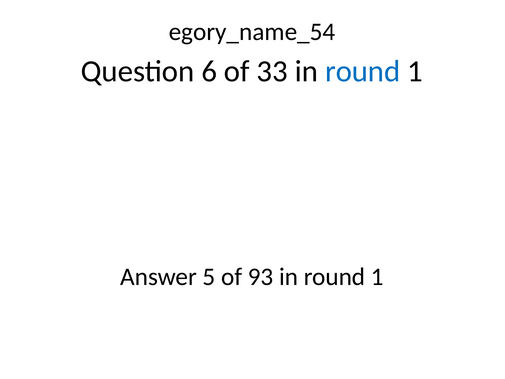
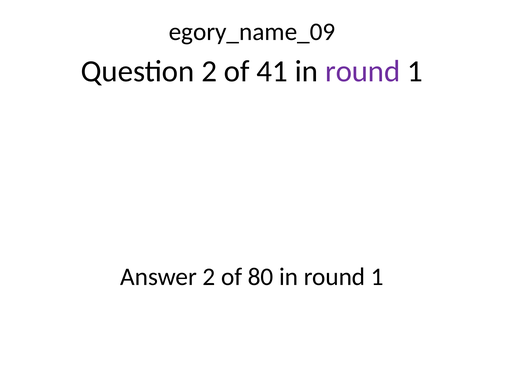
egory_name_54: egory_name_54 -> egory_name_09
Question 6: 6 -> 2
33: 33 -> 41
round at (363, 71) colour: blue -> purple
Answer 5: 5 -> 2
93: 93 -> 80
